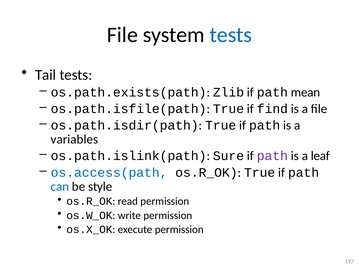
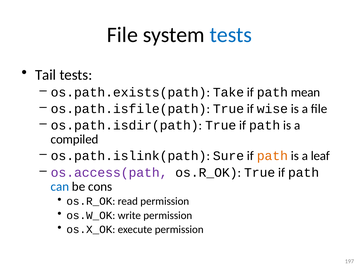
Zlib: Zlib -> Take
find: find -> wise
variables: variables -> compiled
path at (272, 155) colour: purple -> orange
os.access(path colour: blue -> purple
style: style -> cons
